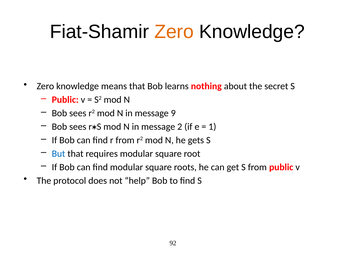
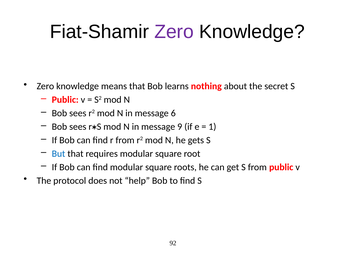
Zero at (174, 32) colour: orange -> purple
9: 9 -> 6
2: 2 -> 9
